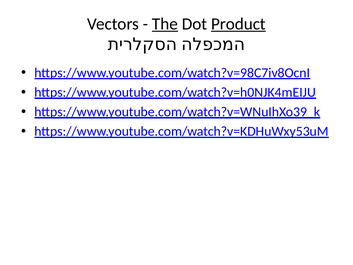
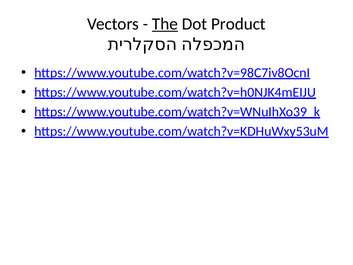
Product underline: present -> none
